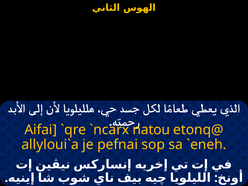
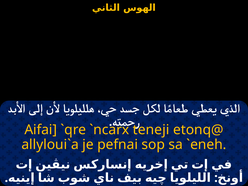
natou: natou -> teneji
